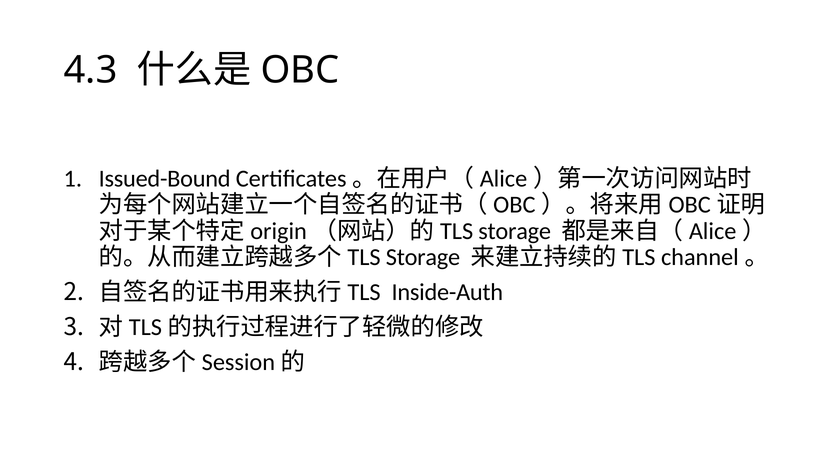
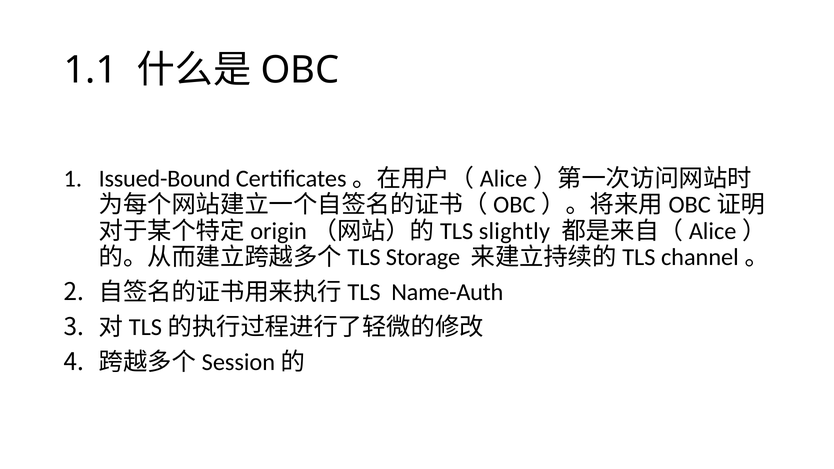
4.3: 4.3 -> 1.1
storage at (515, 231): storage -> slightly
Inside-Auth: Inside-Auth -> Name-Auth
